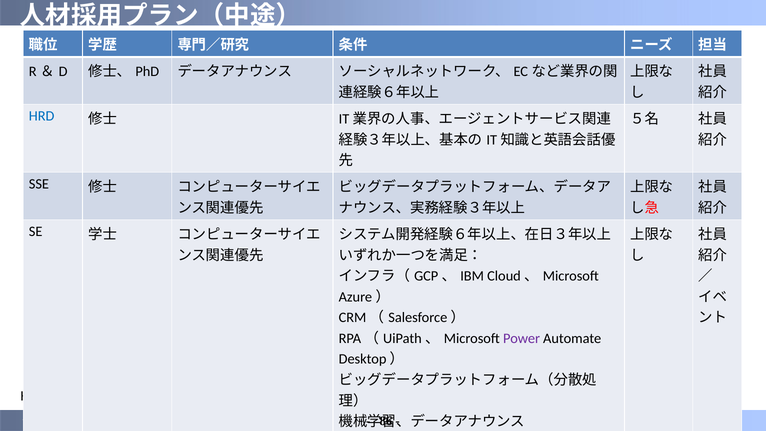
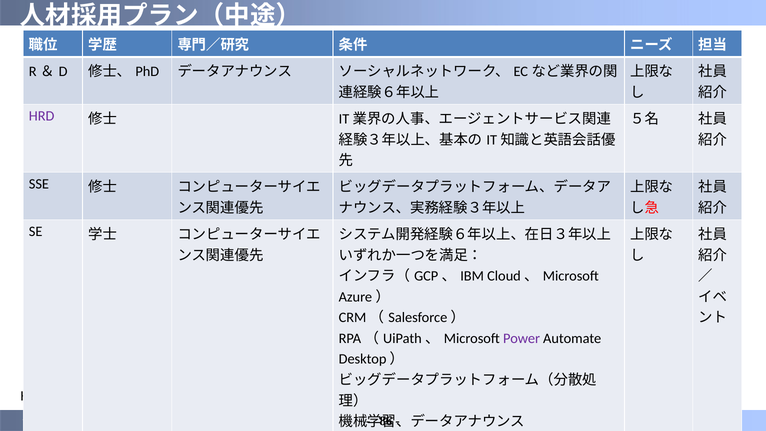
HRD colour: blue -> purple
